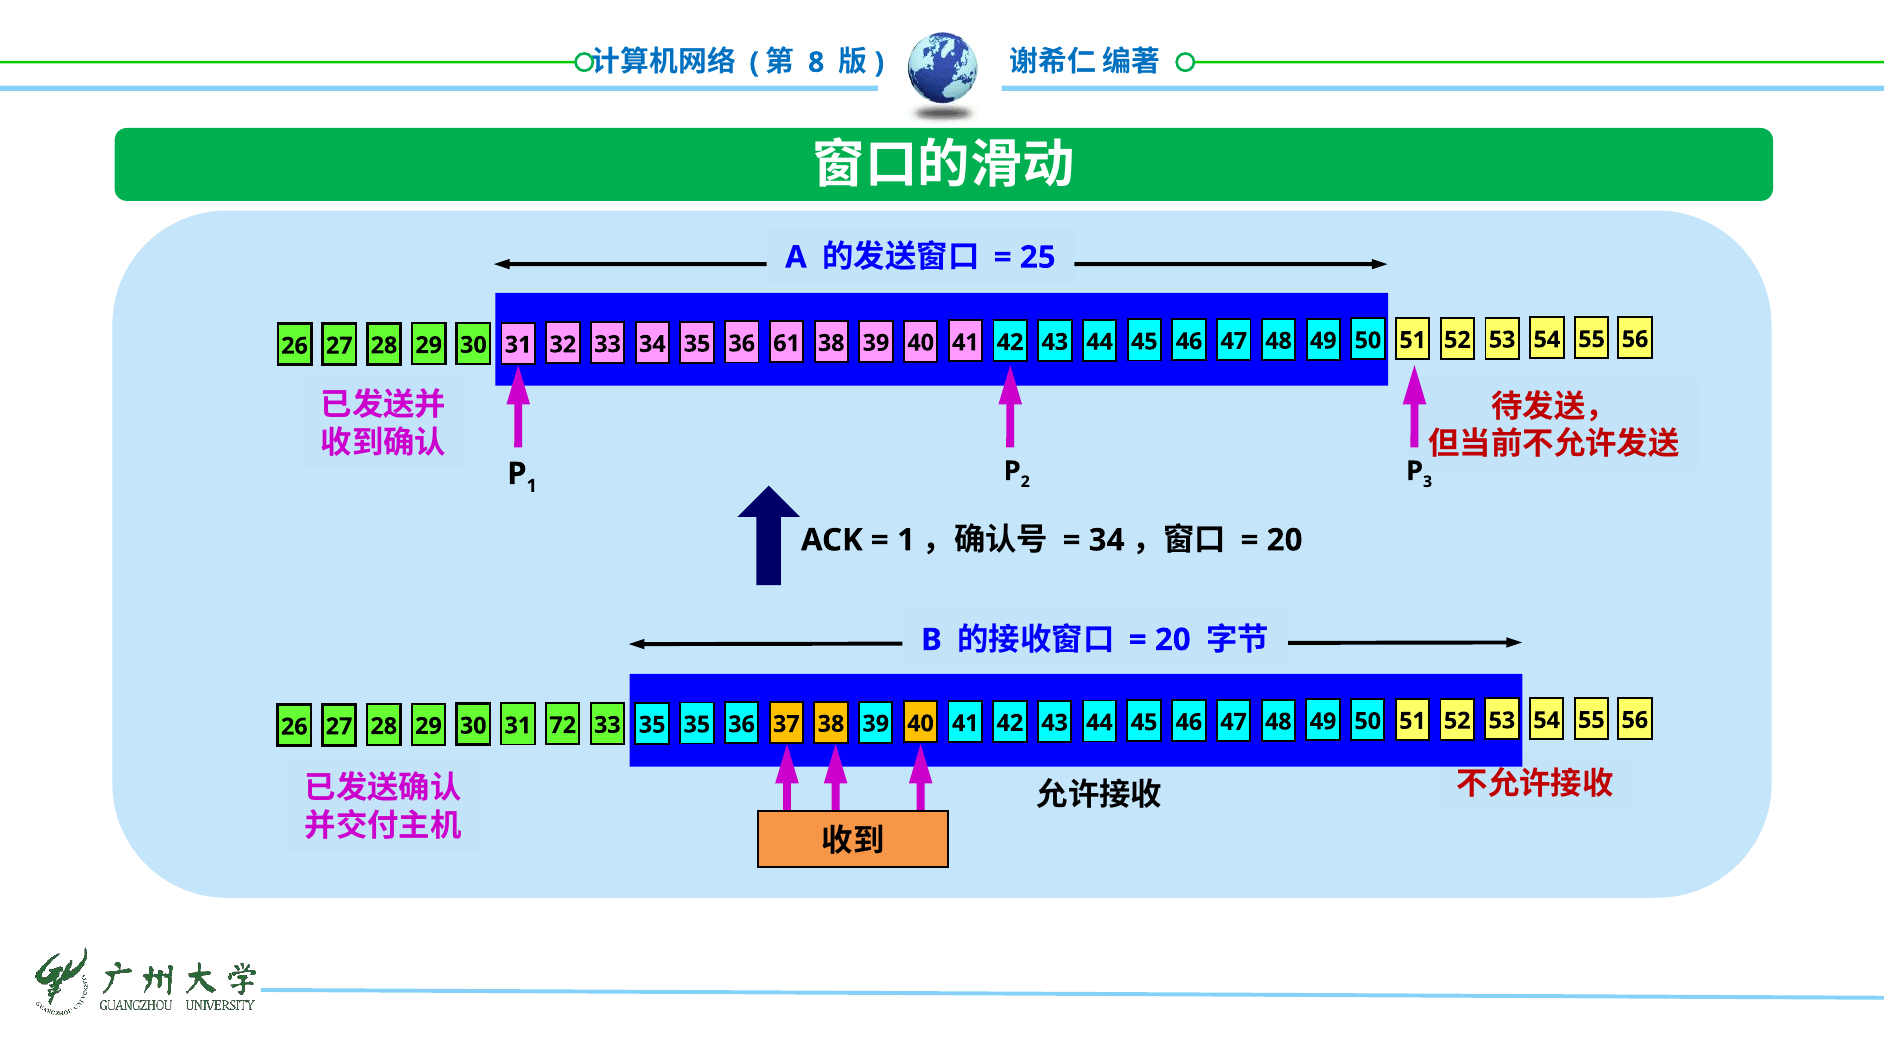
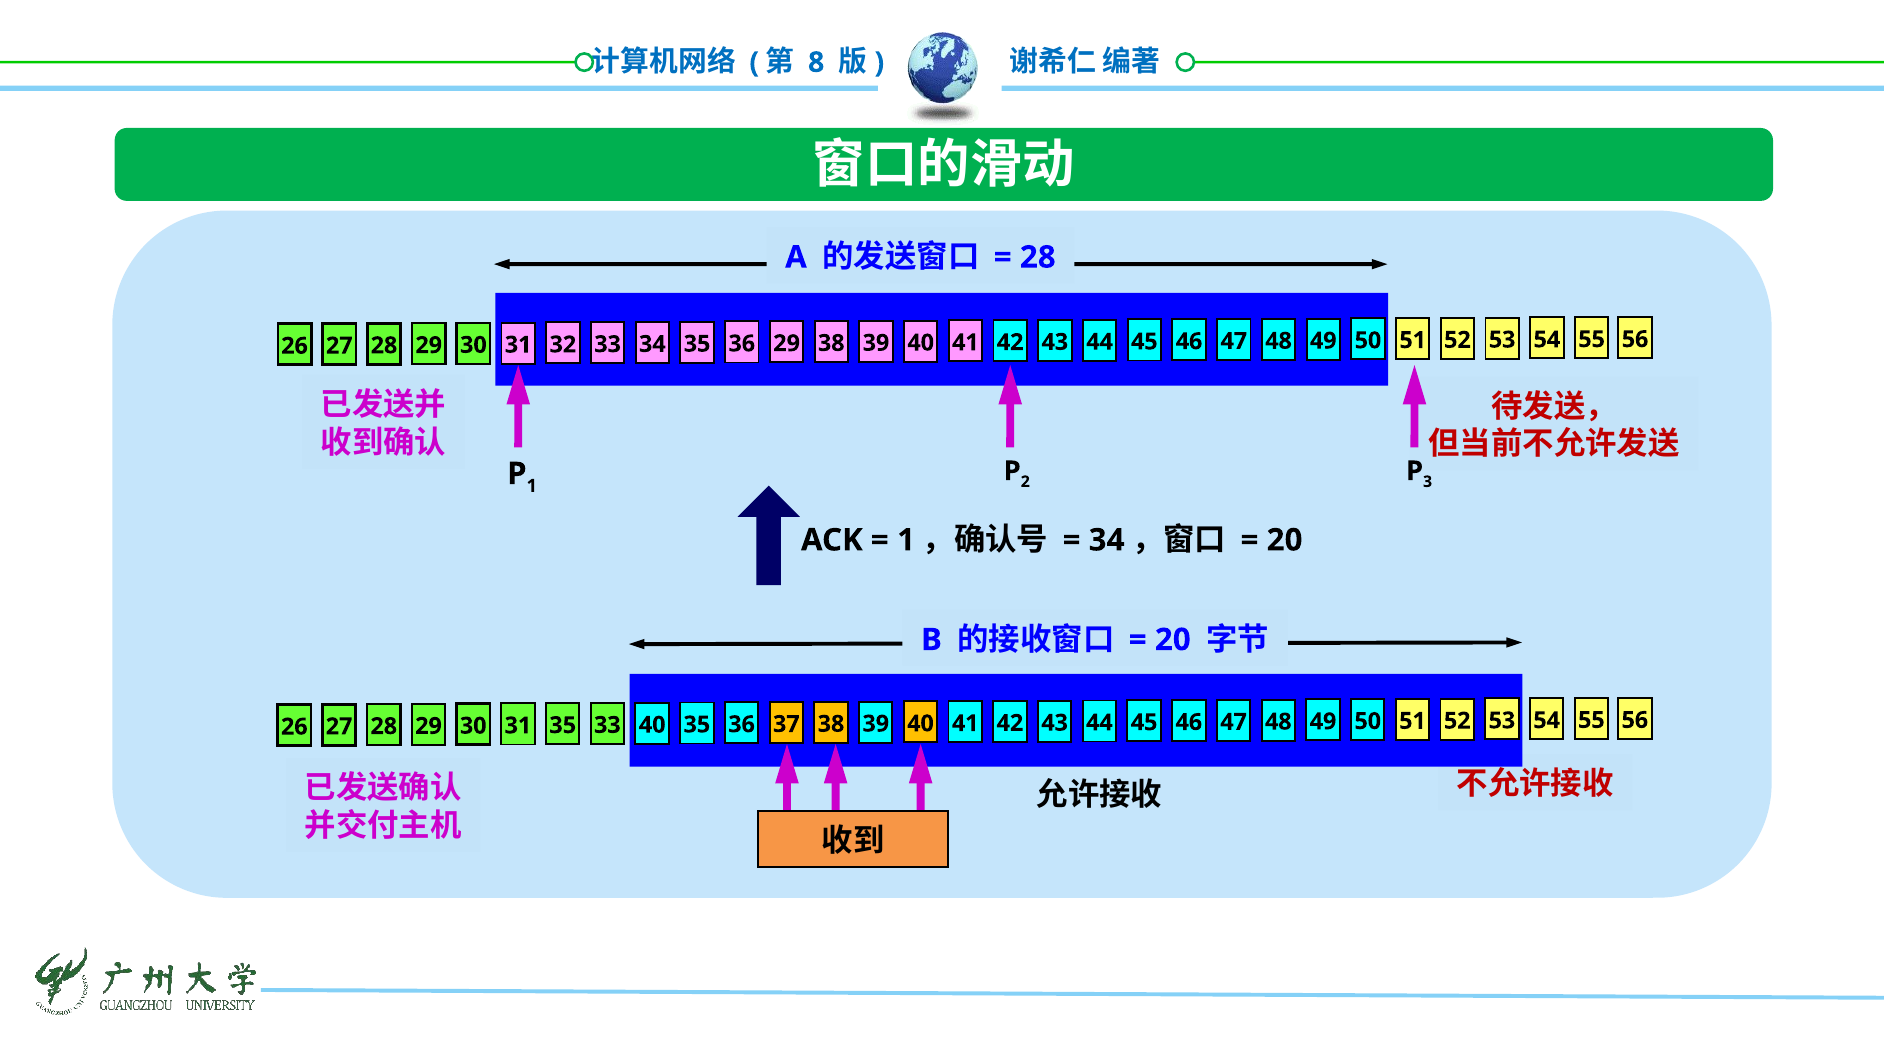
25 at (1038, 257): 25 -> 28
36 61: 61 -> 29
31 72: 72 -> 35
33 35: 35 -> 40
